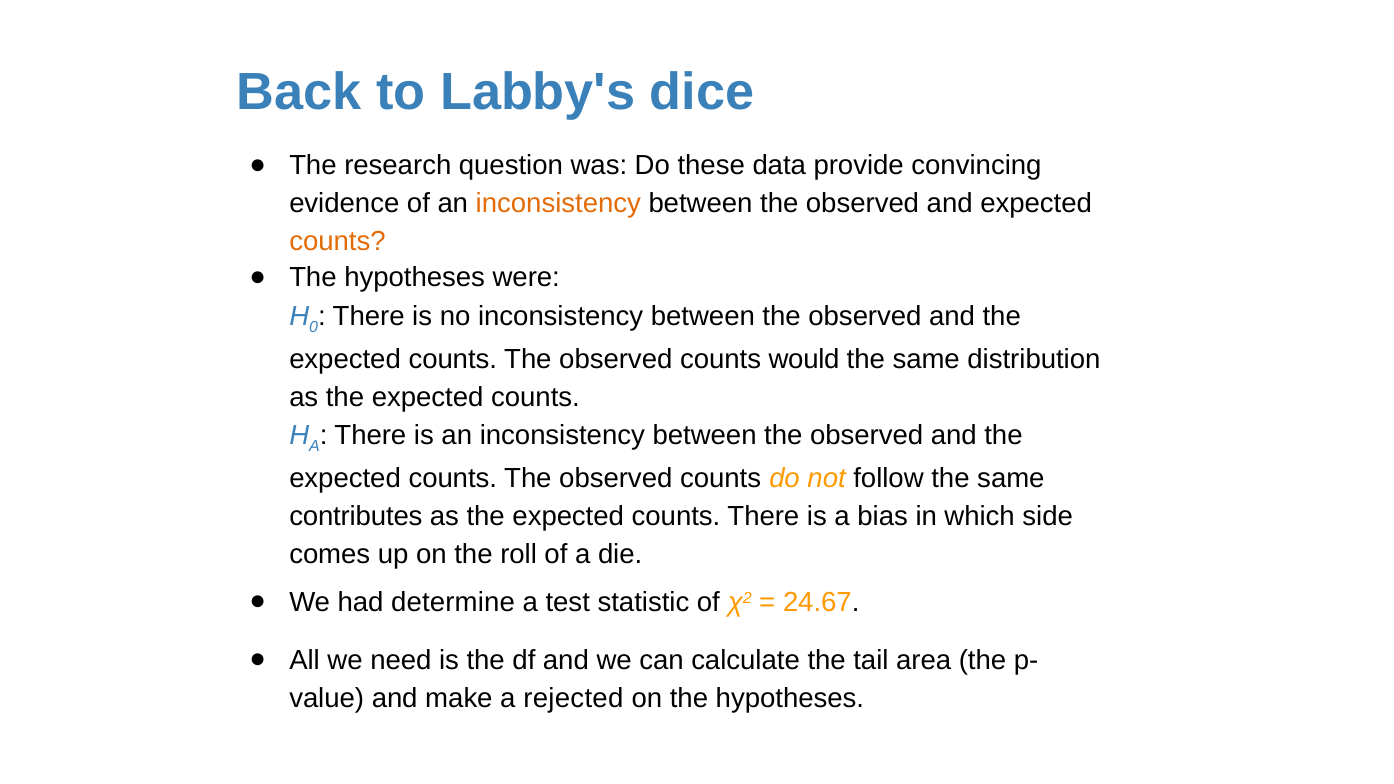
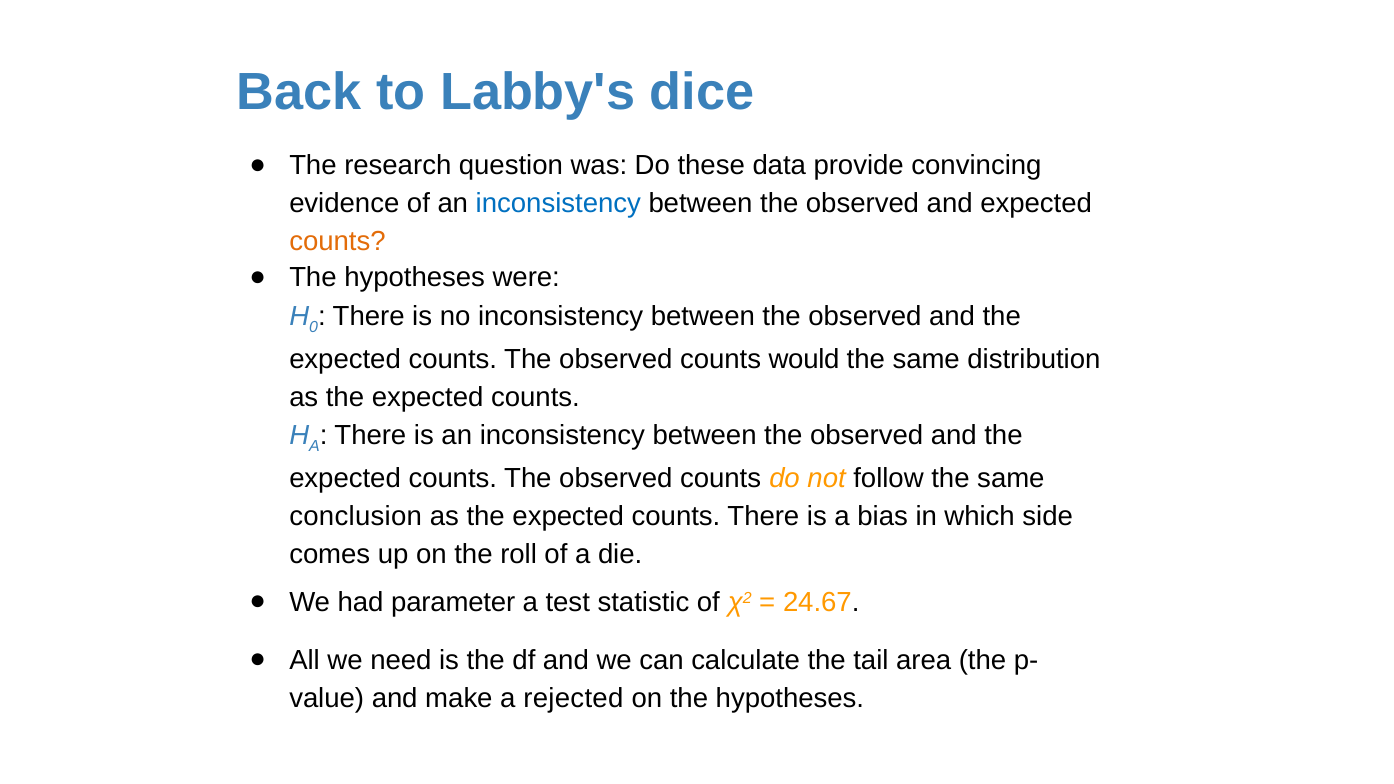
inconsistency at (558, 204) colour: orange -> blue
contributes: contributes -> conclusion
determine: determine -> parameter
